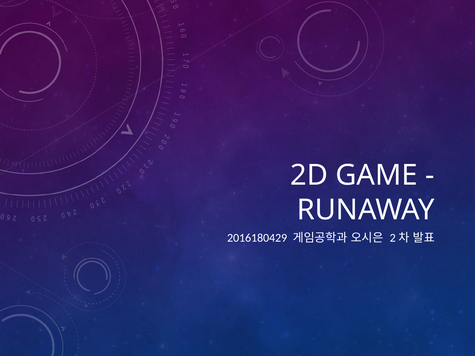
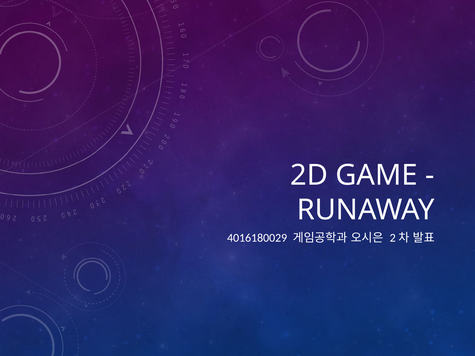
2016180429: 2016180429 -> 4016180029
